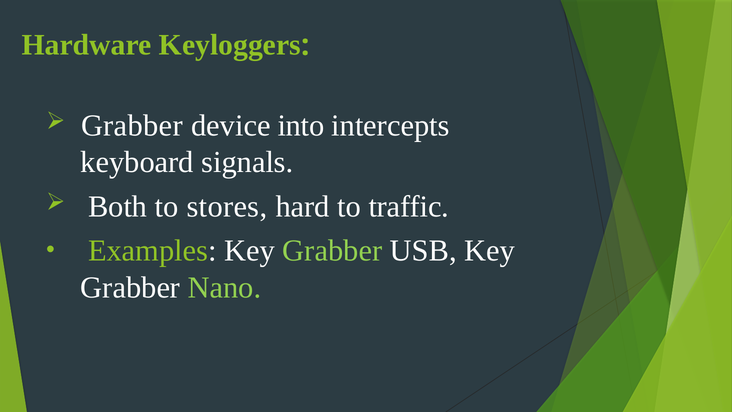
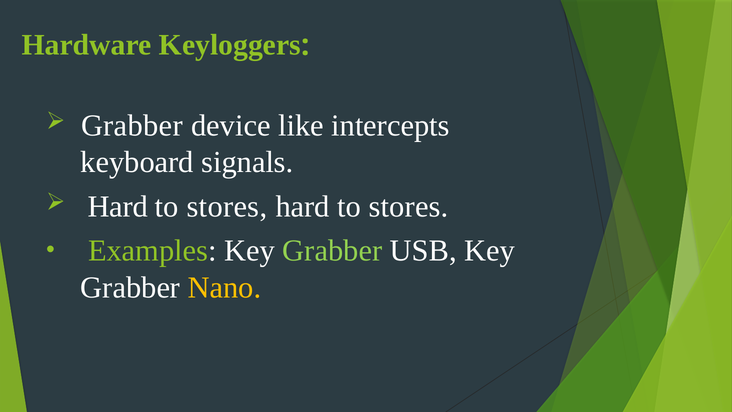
into: into -> like
Both at (118, 207): Both -> Hard
traffic at (409, 207): traffic -> stores
Nano colour: light green -> yellow
